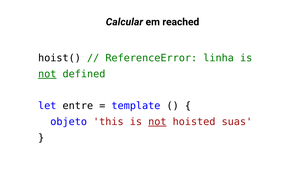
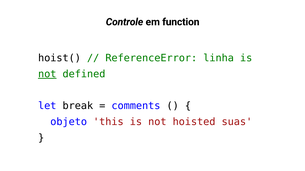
Calcular: Calcular -> Controle
reached: reached -> function
entre: entre -> break
template: template -> comments
not at (157, 122) underline: present -> none
